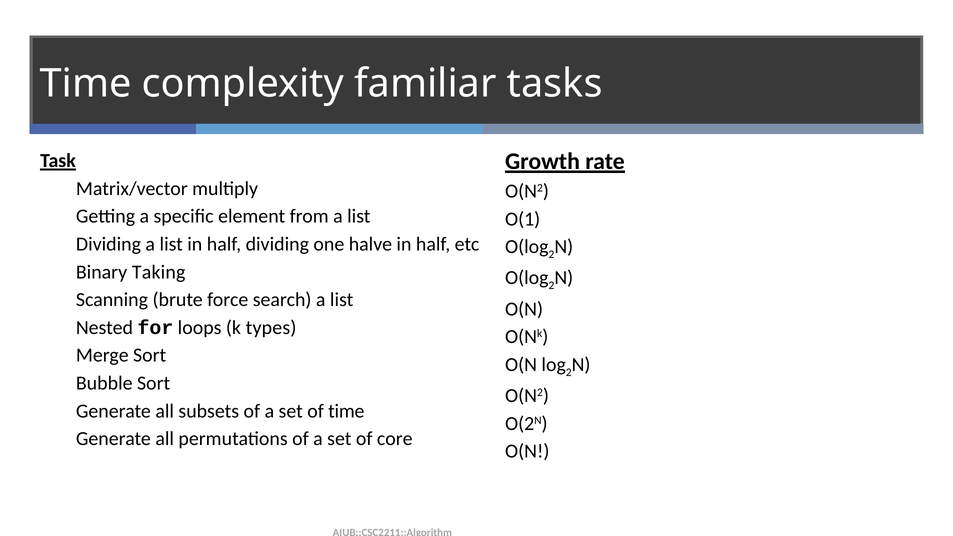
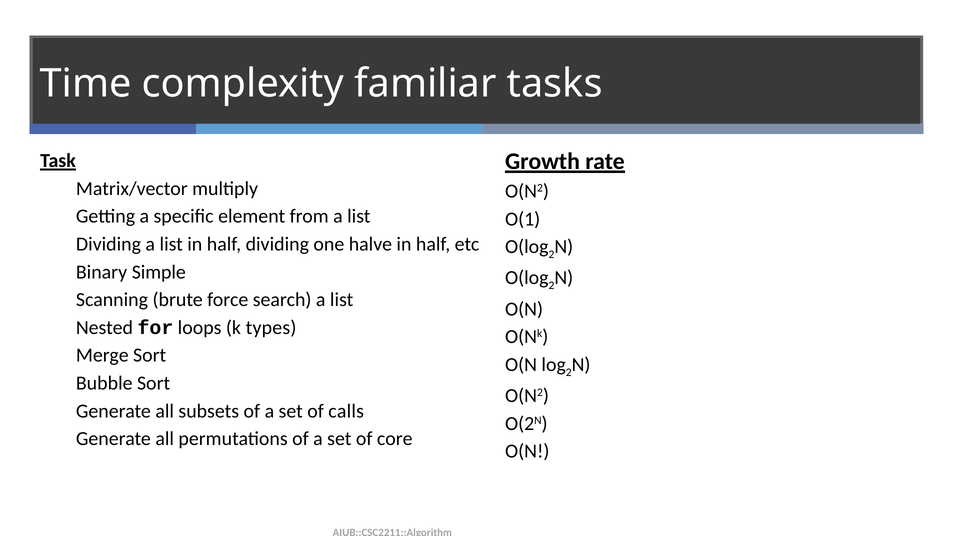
Taking: Taking -> Simple
of time: time -> calls
